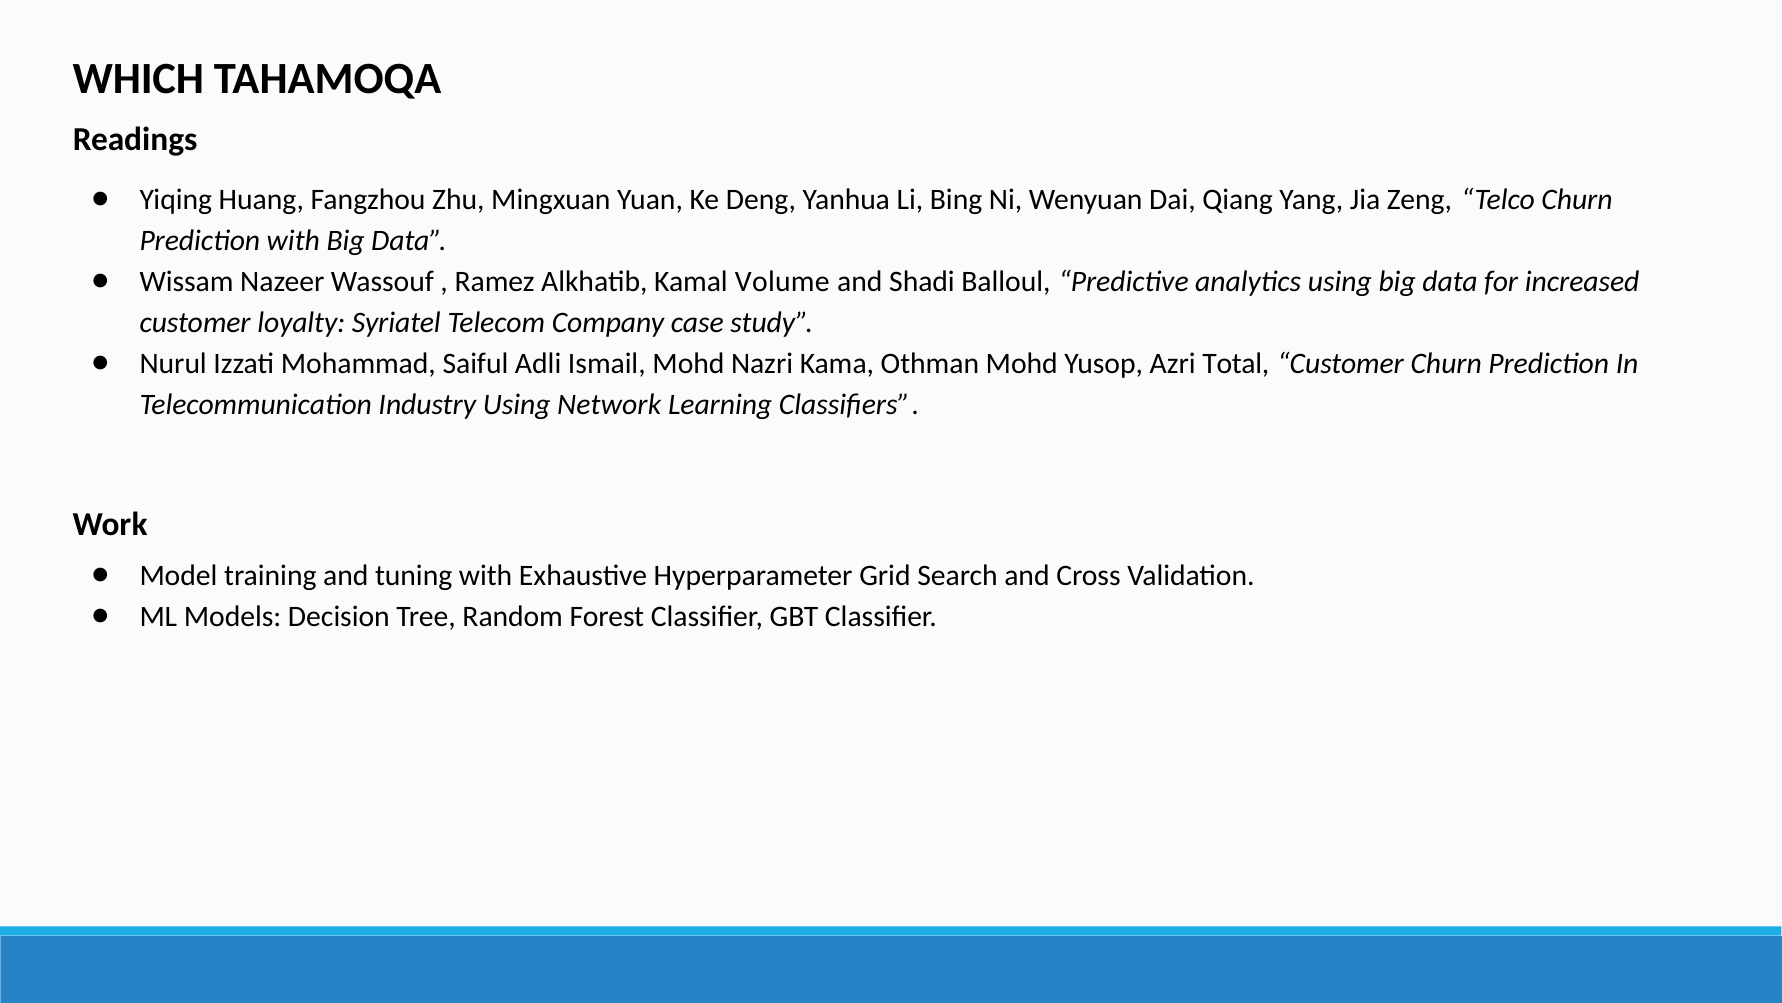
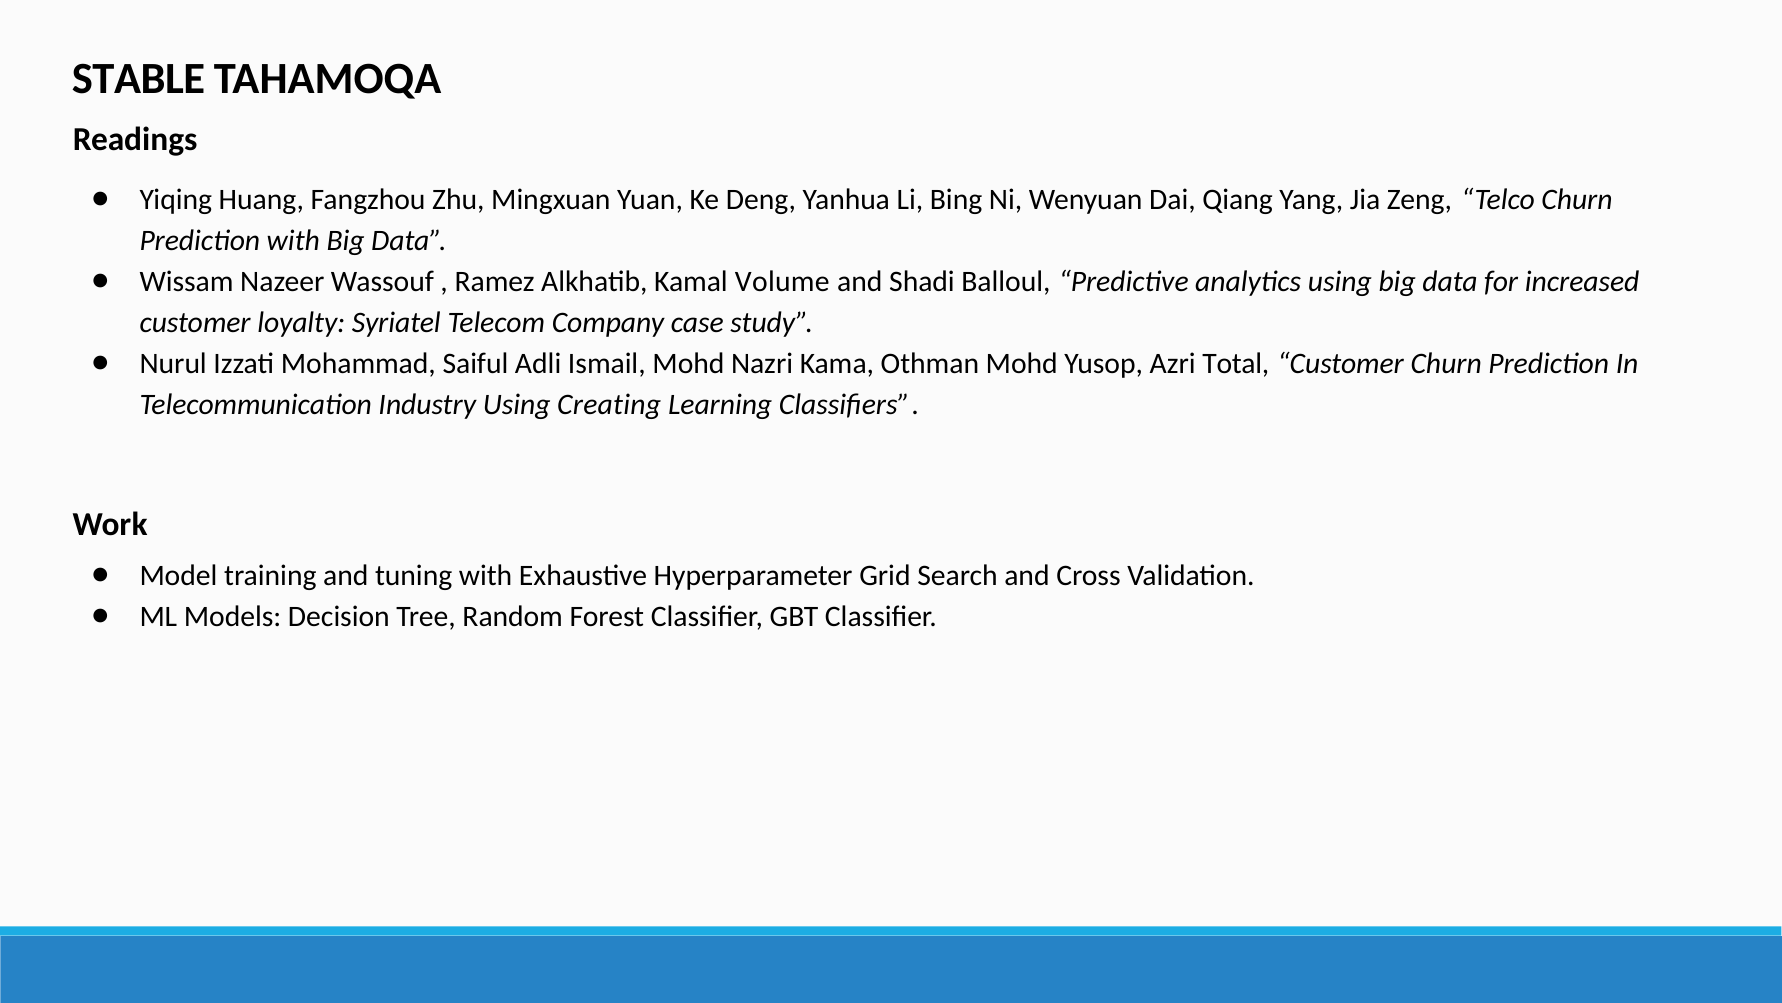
WHICH: WHICH -> STABLE
Network: Network -> Creating
